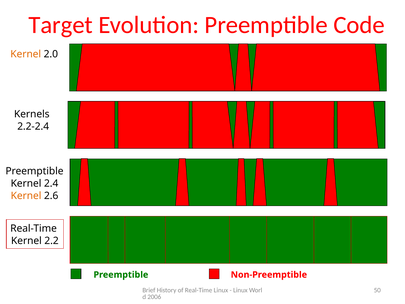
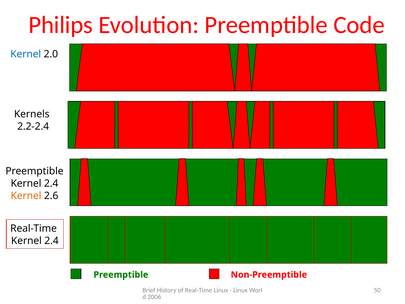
Target: Target -> Philips
Kernel at (26, 54) colour: orange -> blue
2.2 at (52, 241): 2.2 -> 2.4
